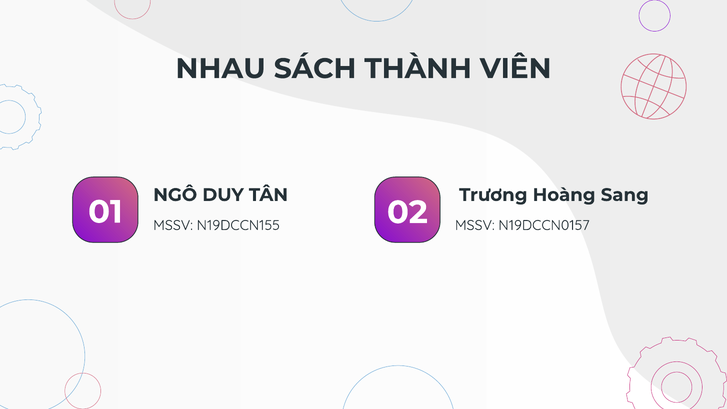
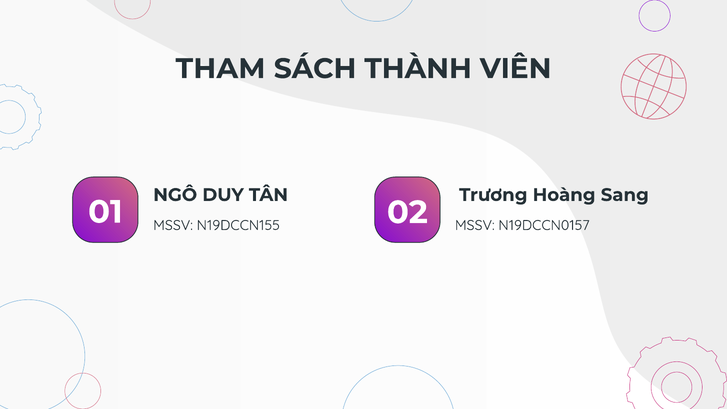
NHAU: NHAU -> THAM
